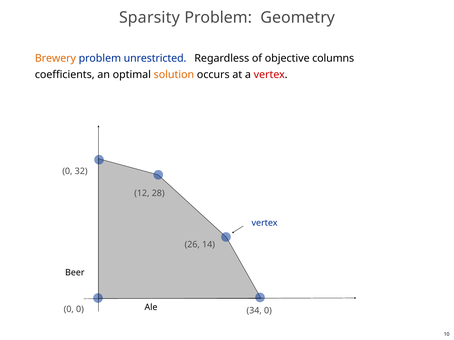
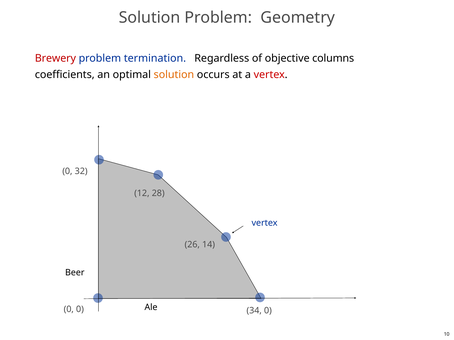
Sparsity at (149, 18): Sparsity -> Solution
Brewery colour: orange -> red
unrestricted: unrestricted -> termination
